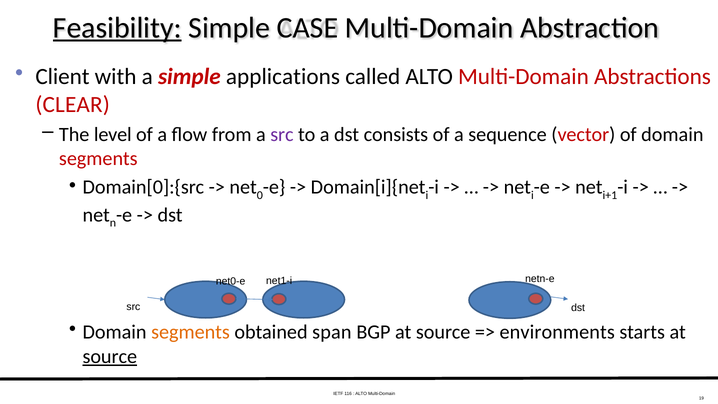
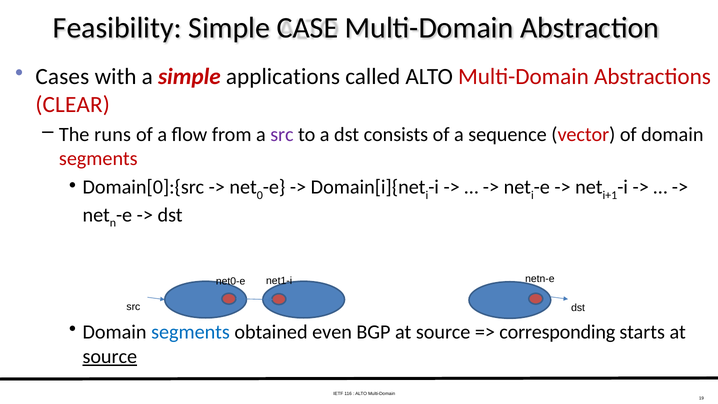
Feasibility underline: present -> none
Client: Client -> Cases
level: level -> runs
segments at (191, 332) colour: orange -> blue
span: span -> even
environments: environments -> corresponding
